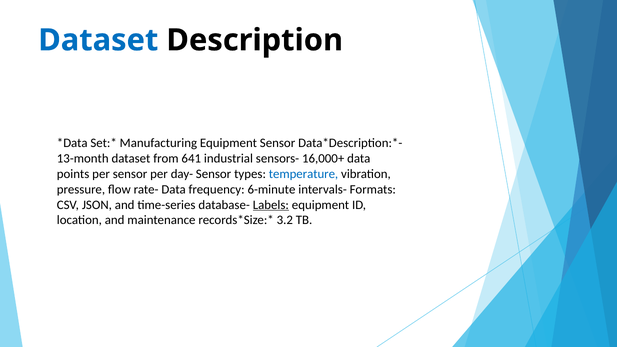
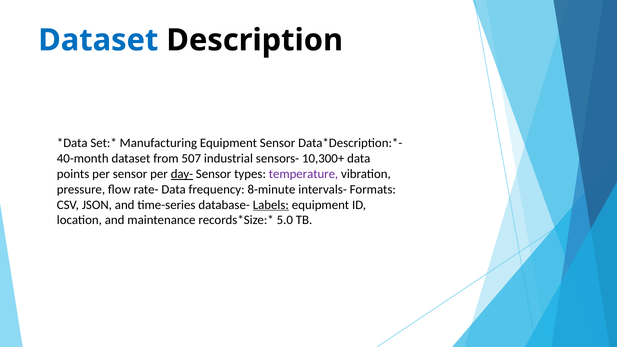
13-month: 13-month -> 40-month
641: 641 -> 507
16,000+: 16,000+ -> 10,300+
day- underline: none -> present
temperature colour: blue -> purple
6-minute: 6-minute -> 8-minute
3.2: 3.2 -> 5.0
